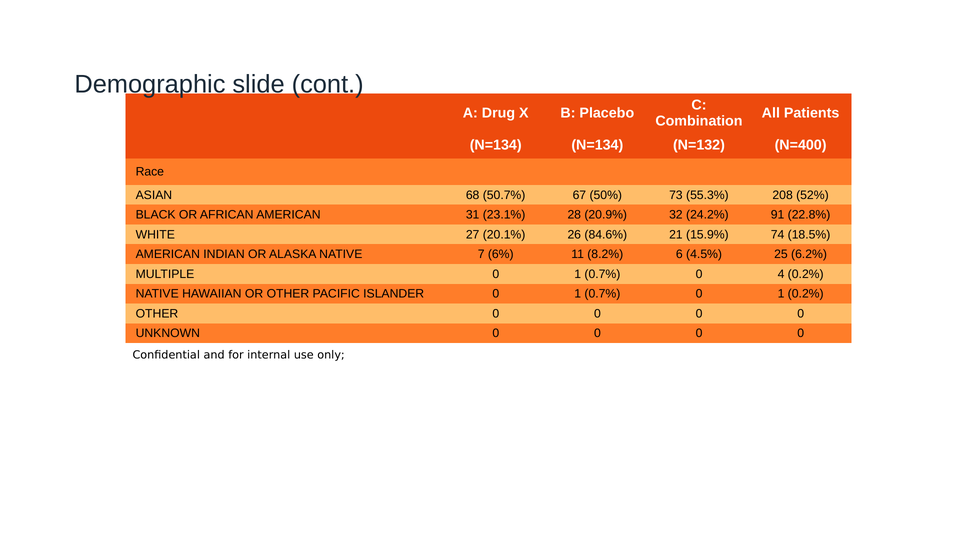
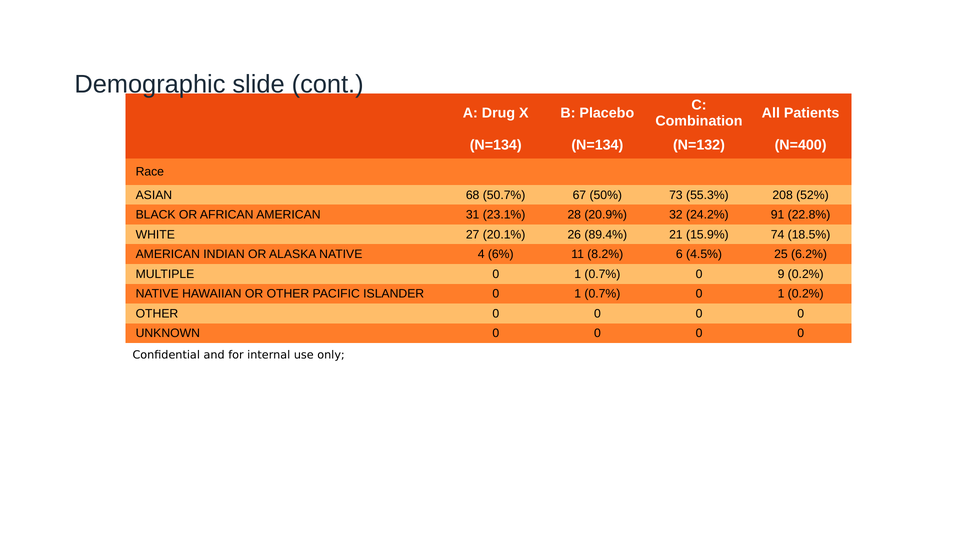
84.6%: 84.6% -> 89.4%
7: 7 -> 4
4: 4 -> 9
